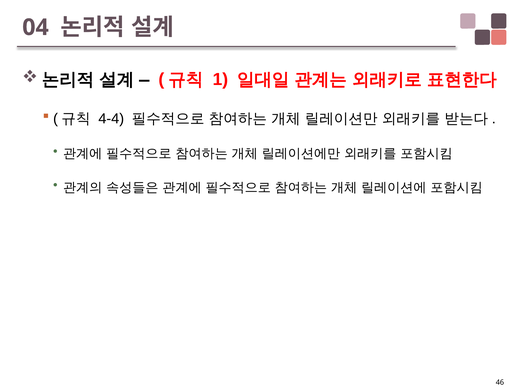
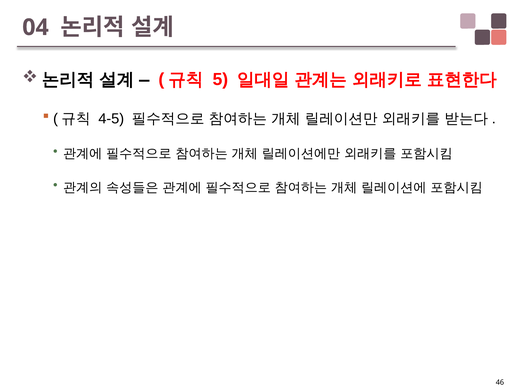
1: 1 -> 5
4-4: 4-4 -> 4-5
